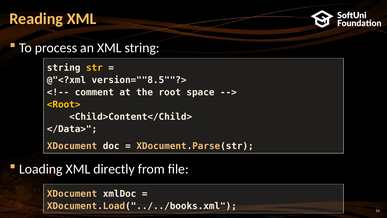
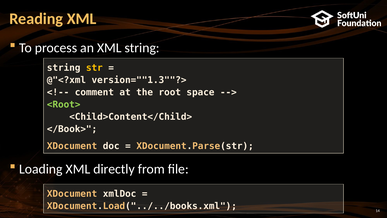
version=""8.5""?>: version=""8.5""?> -> version=""1.3""?>
<Root> colour: yellow -> light green
</Data>: </Data> -> </Book>
